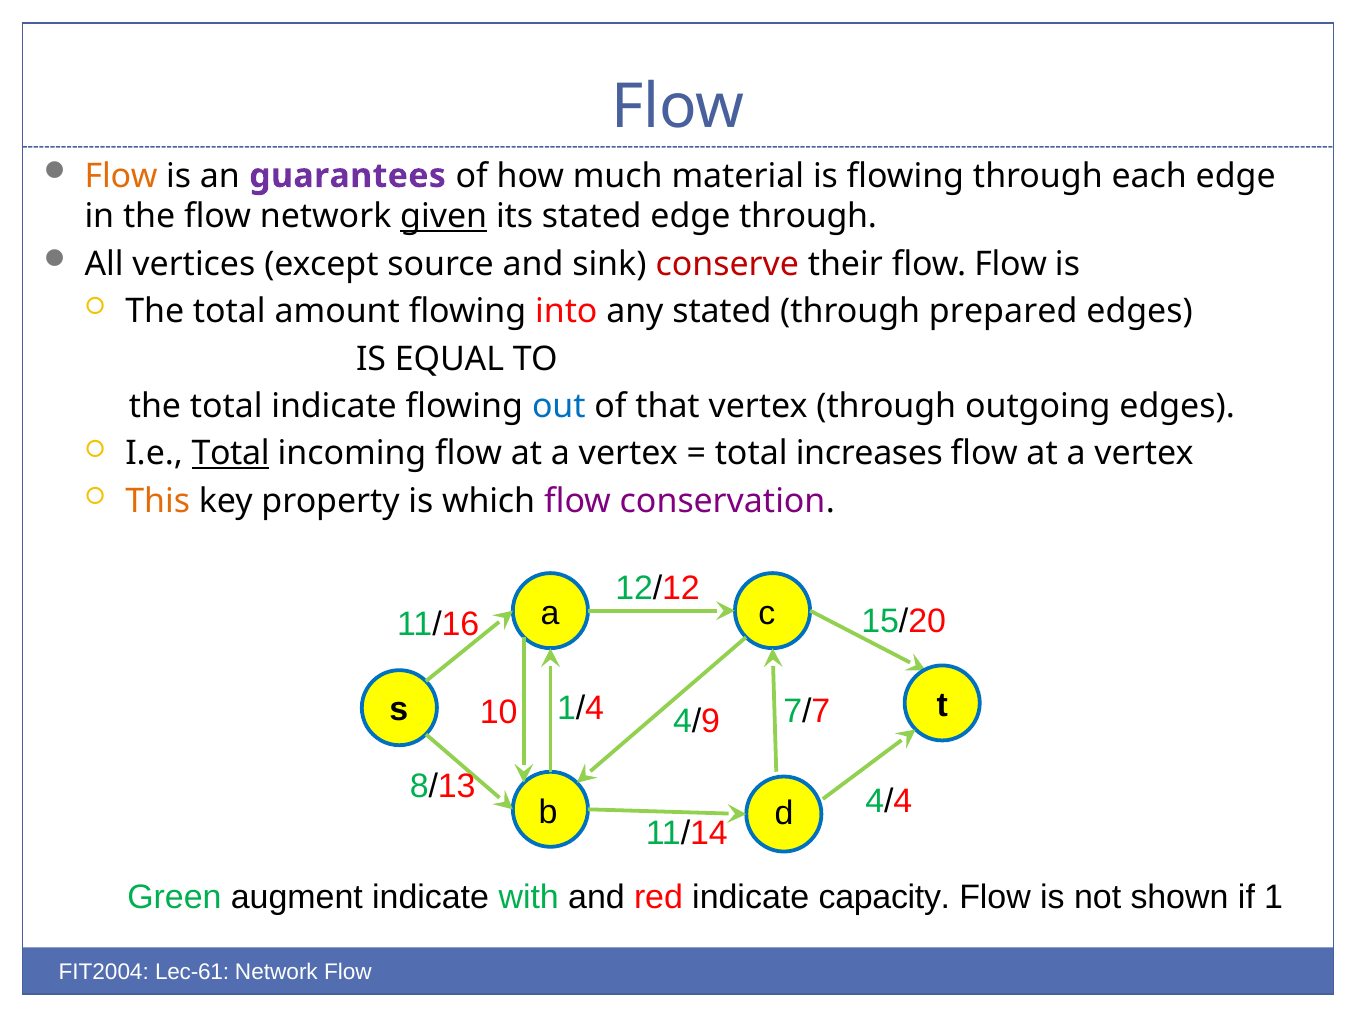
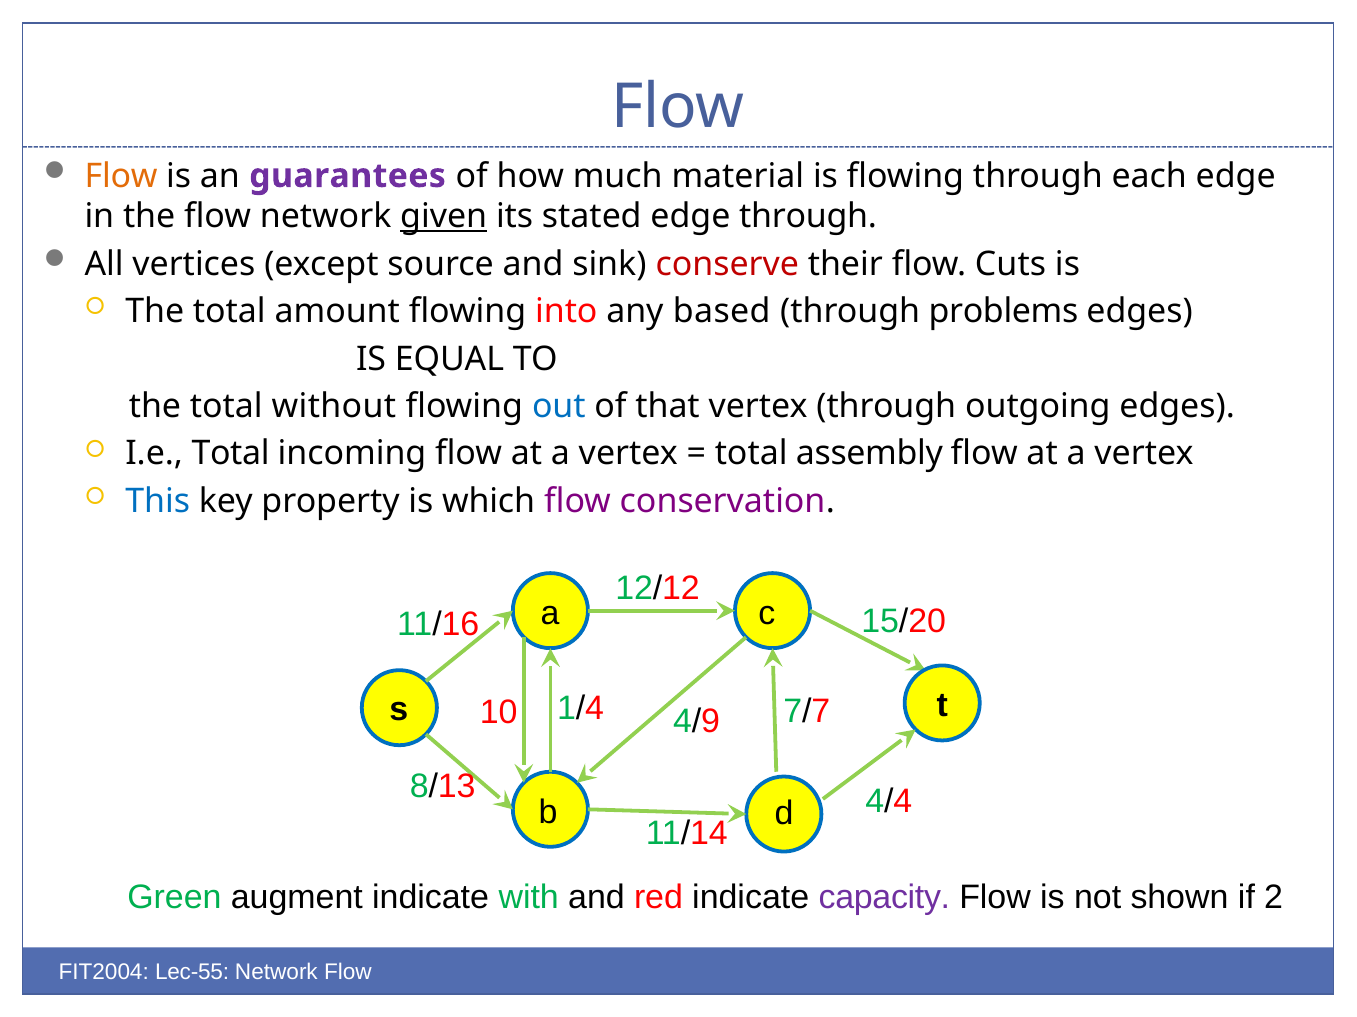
their flow Flow: Flow -> Cuts
any stated: stated -> based
prepared: prepared -> problems
total indicate: indicate -> without
Total at (231, 454) underline: present -> none
increases: increases -> assembly
This colour: orange -> blue
capacity colour: black -> purple
1: 1 -> 2
Lec-61: Lec-61 -> Lec-55
